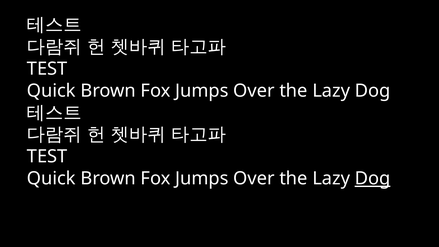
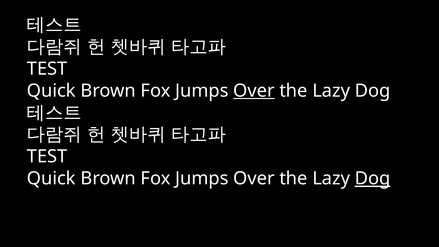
Over at (254, 91) underline: none -> present
